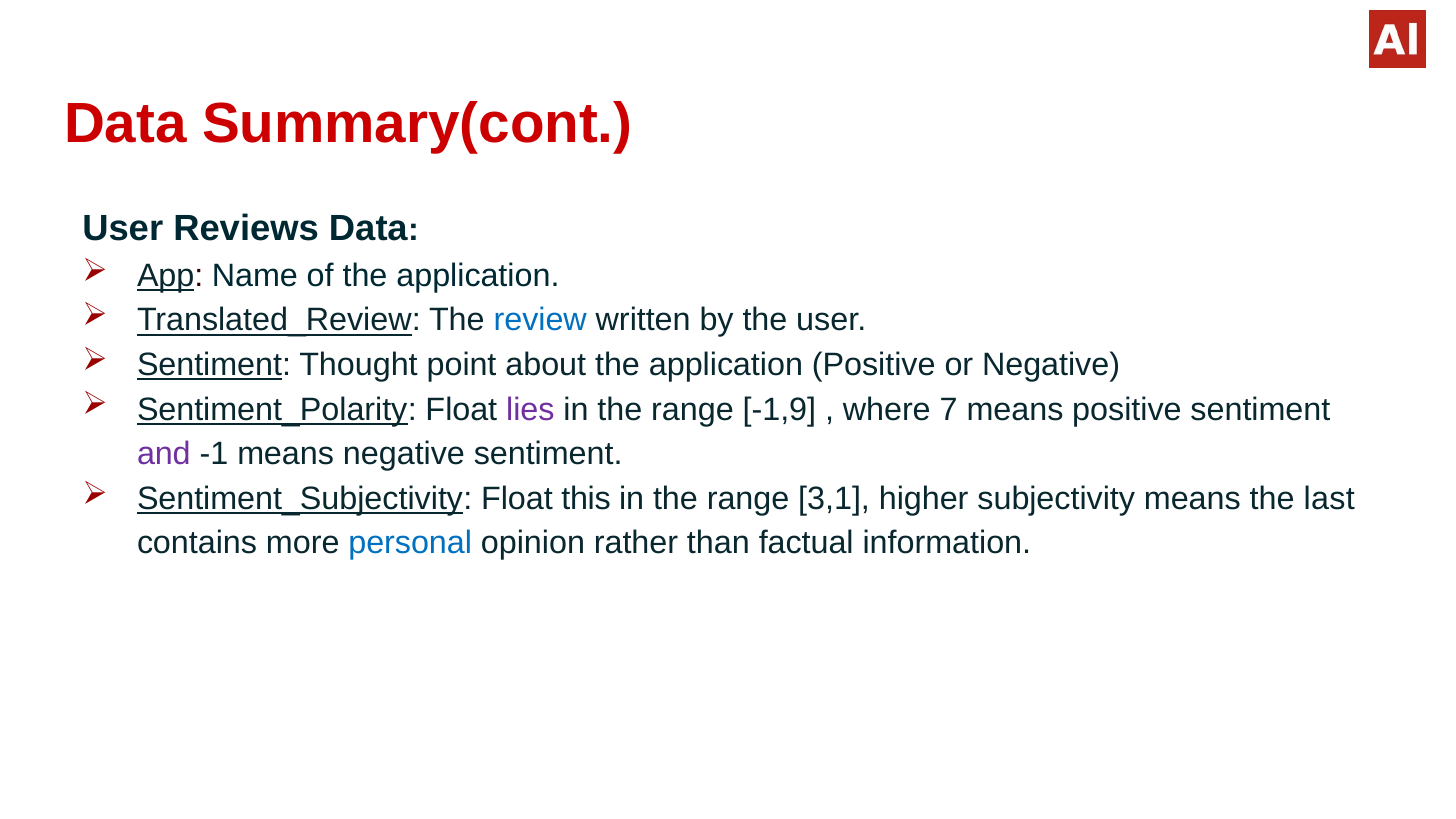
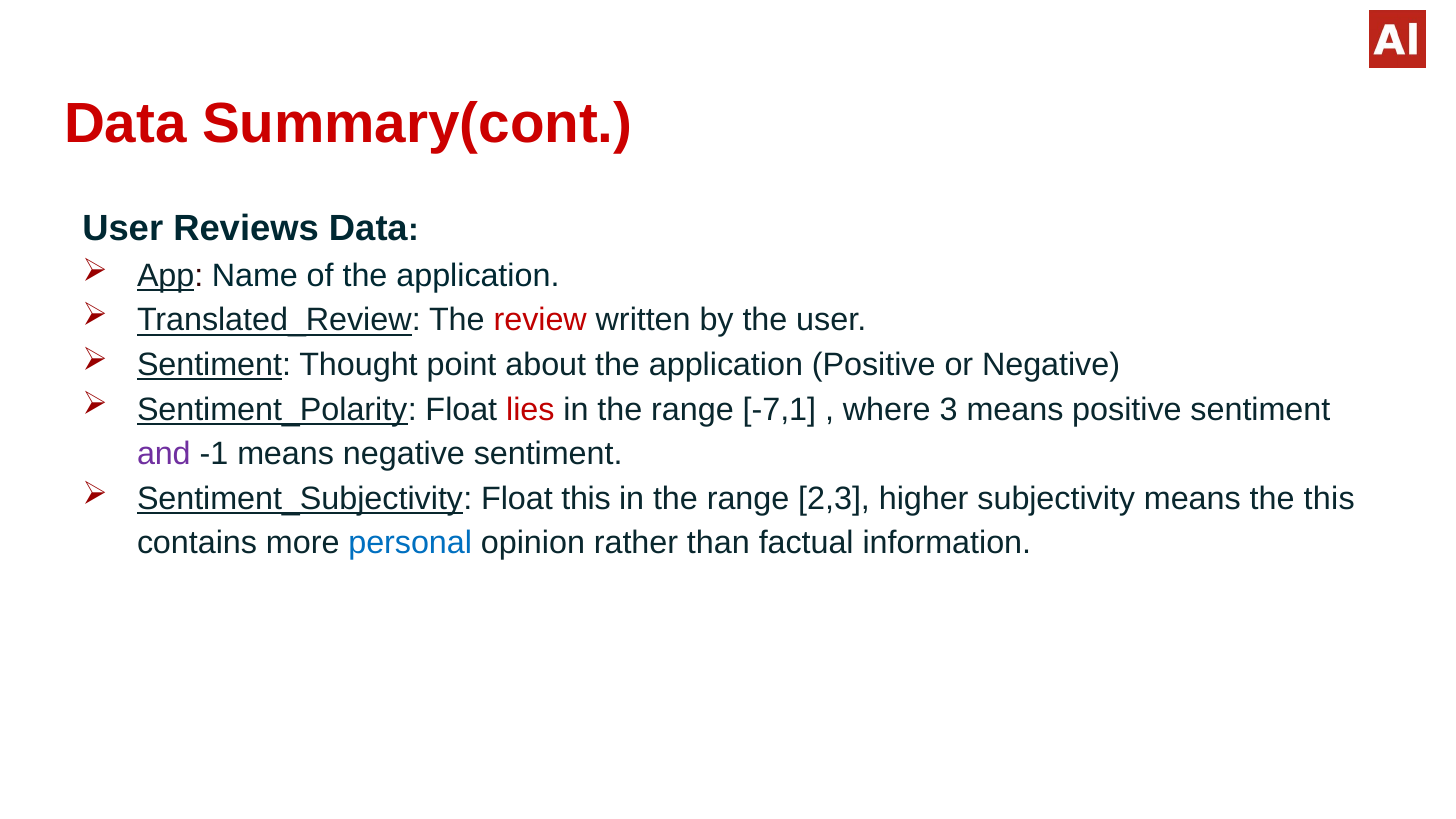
review colour: blue -> red
lies colour: purple -> red
-1,9: -1,9 -> -7,1
7: 7 -> 3
3,1: 3,1 -> 2,3
the last: last -> this
